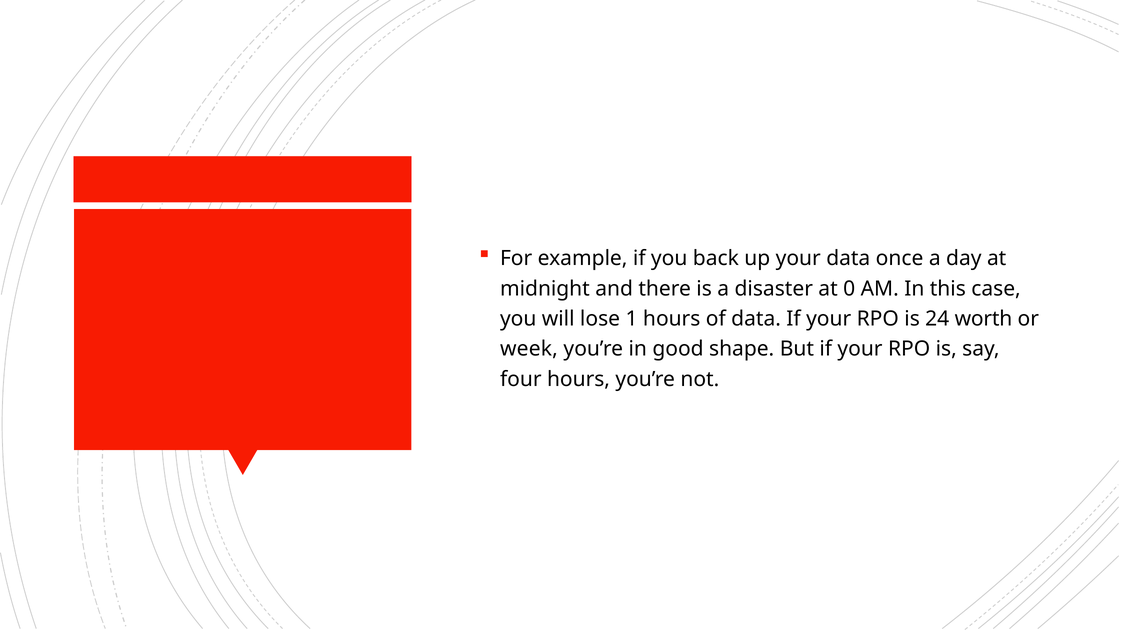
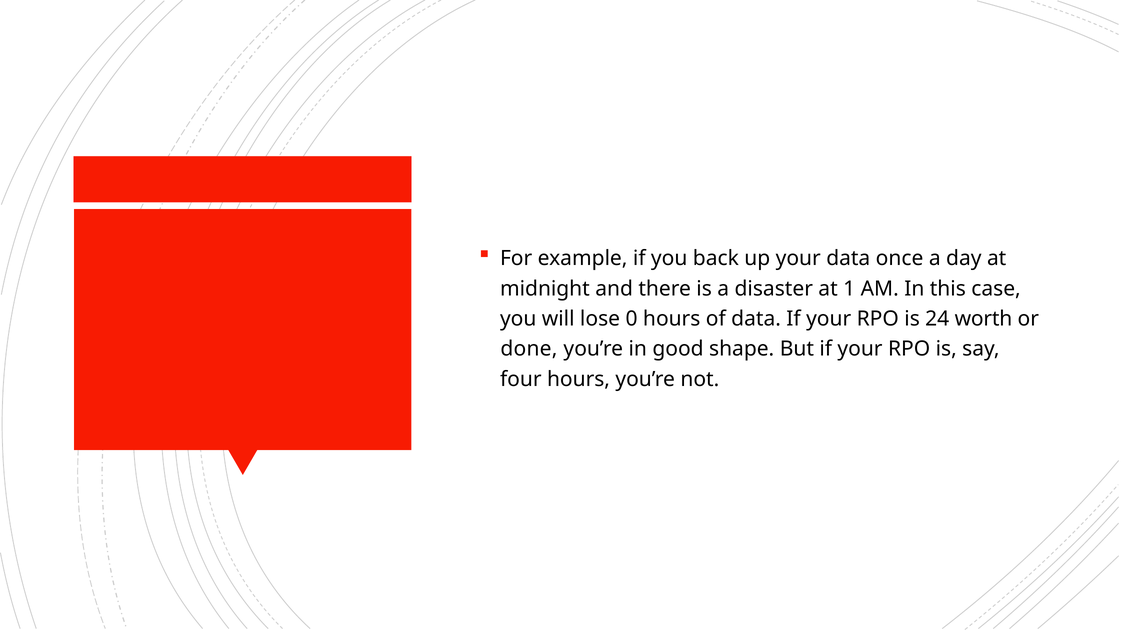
0: 0 -> 1
1: 1 -> 0
week: week -> done
